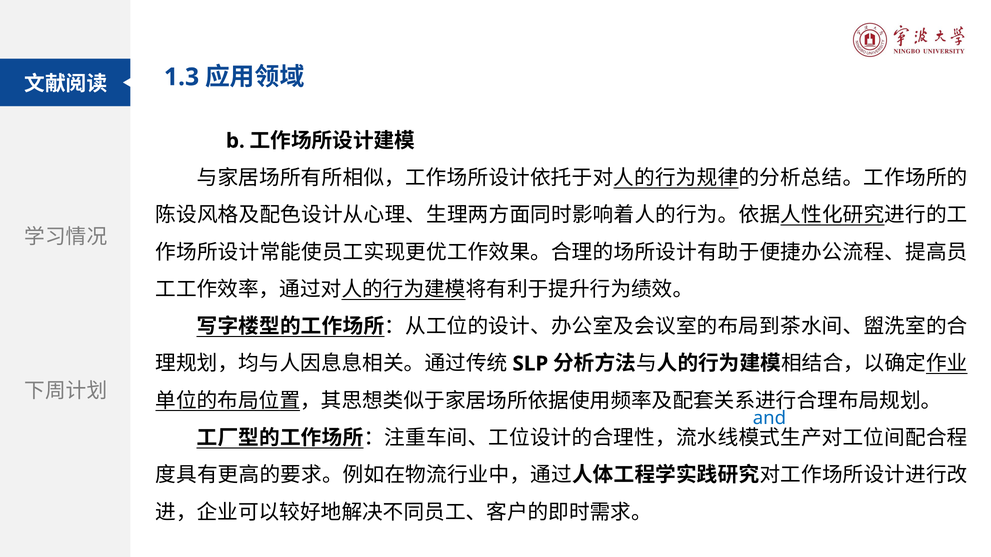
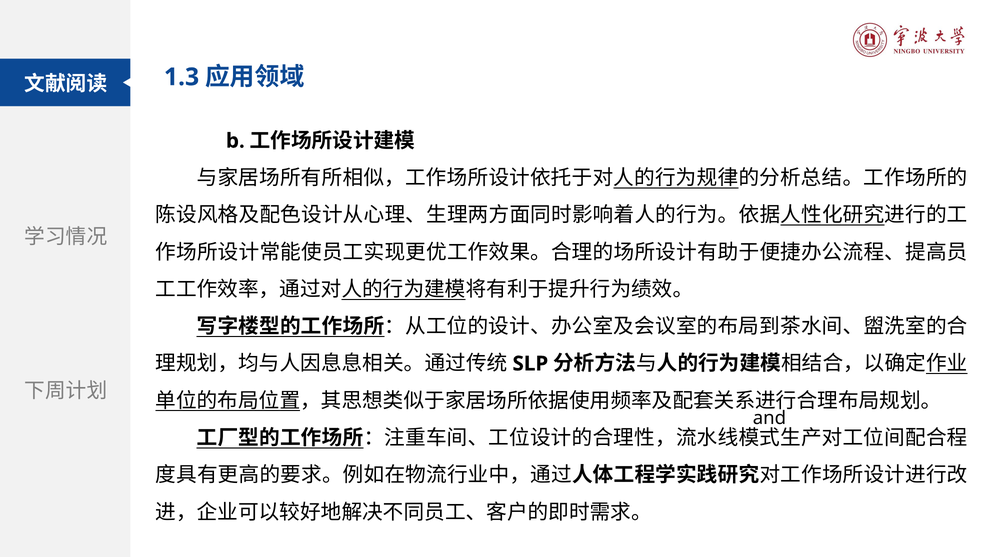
and colour: blue -> black
